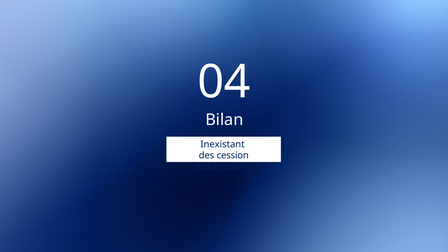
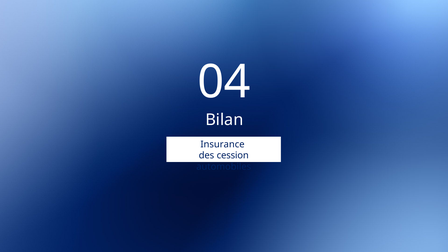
Inexistant: Inexistant -> Insurance
